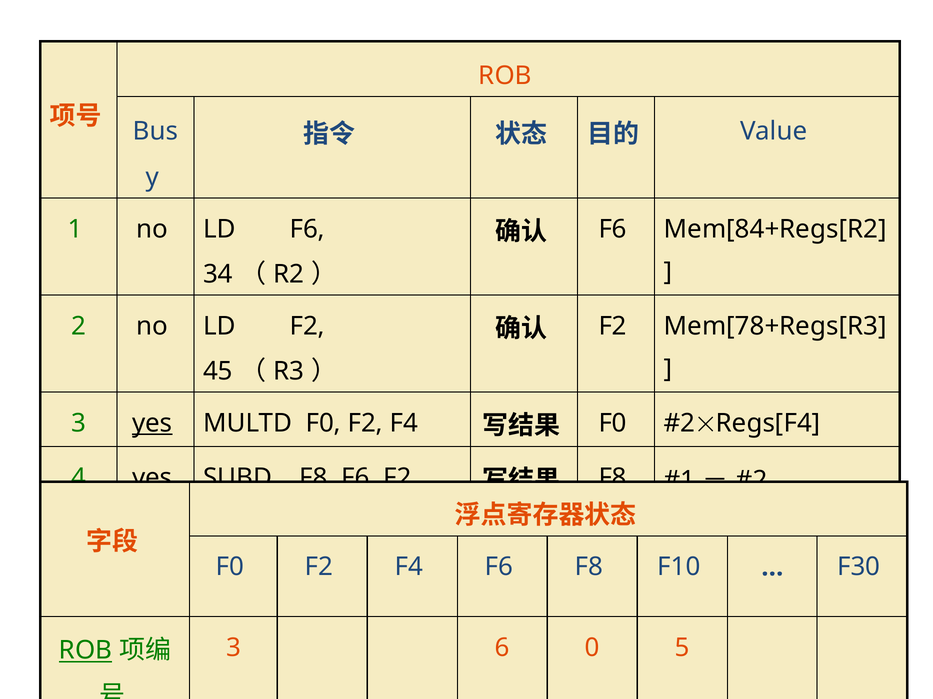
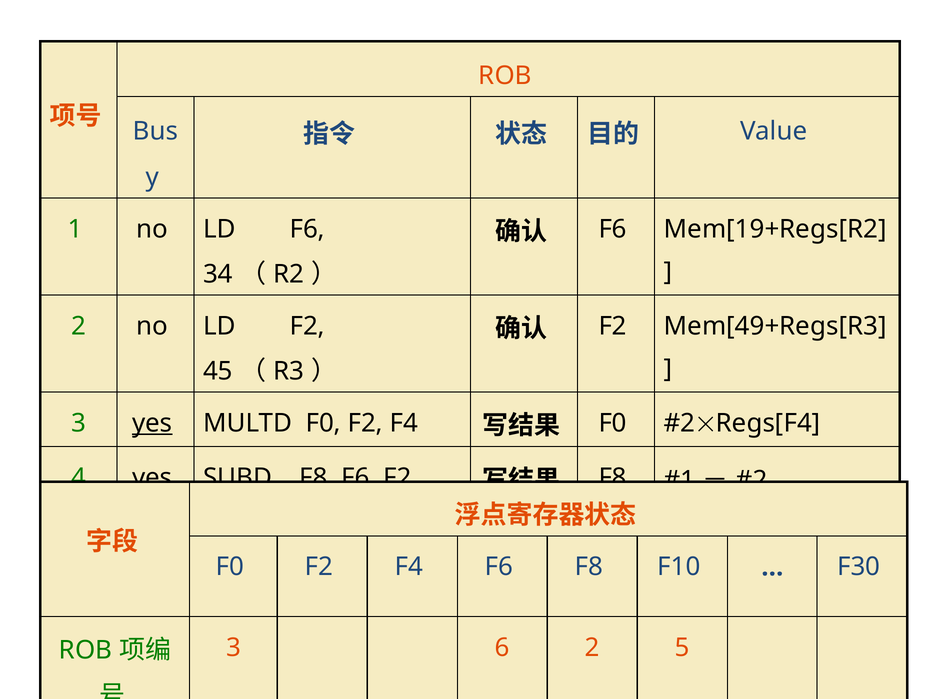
Mem[84+Regs[R2: Mem[84+Regs[R2 -> Mem[19+Regs[R2
Mem[78+Regs[R3: Mem[78+Regs[R3 -> Mem[49+Regs[R3
6 0: 0 -> 2
ROB at (86, 651) underline: present -> none
